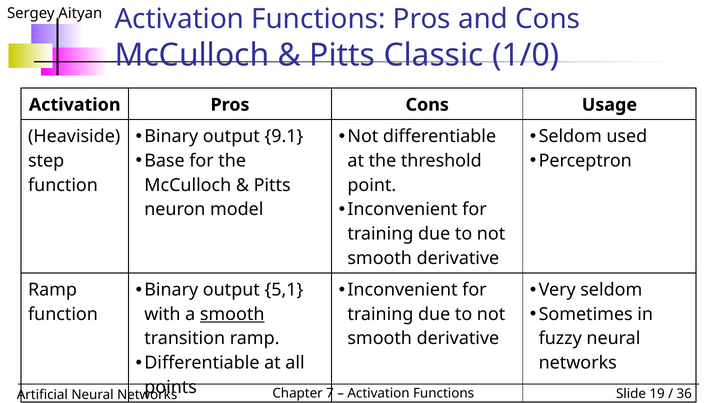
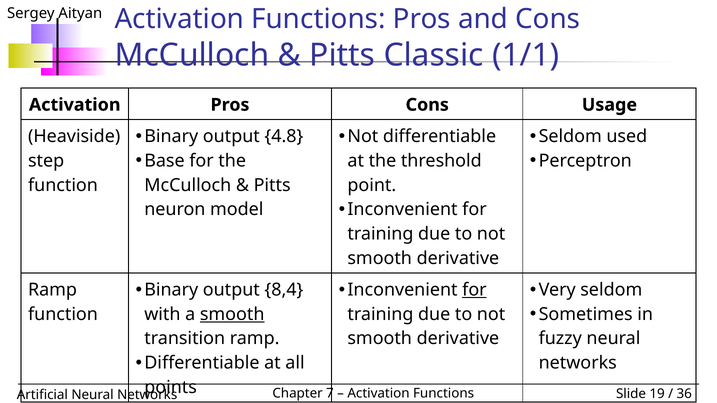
1/0: 1/0 -> 1/1
9.1: 9.1 -> 4.8
5,1: 5,1 -> 8,4
for at (474, 290) underline: none -> present
